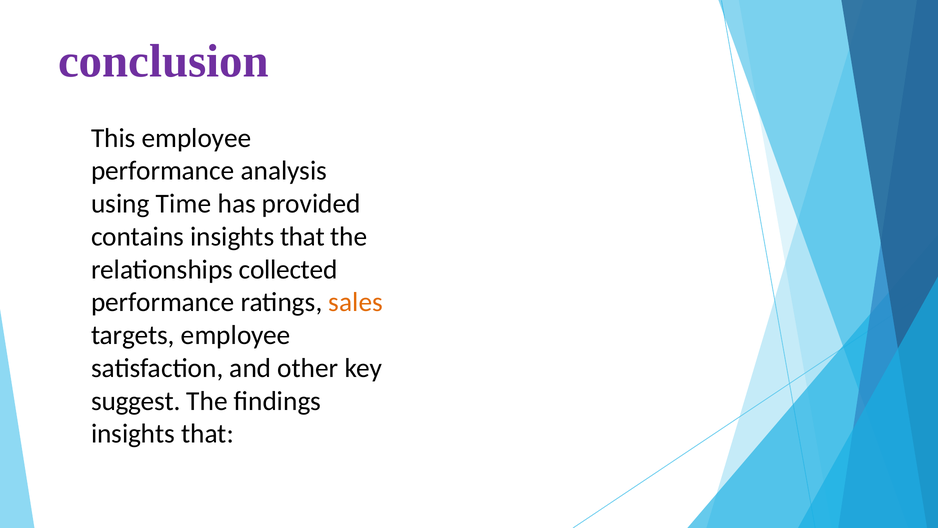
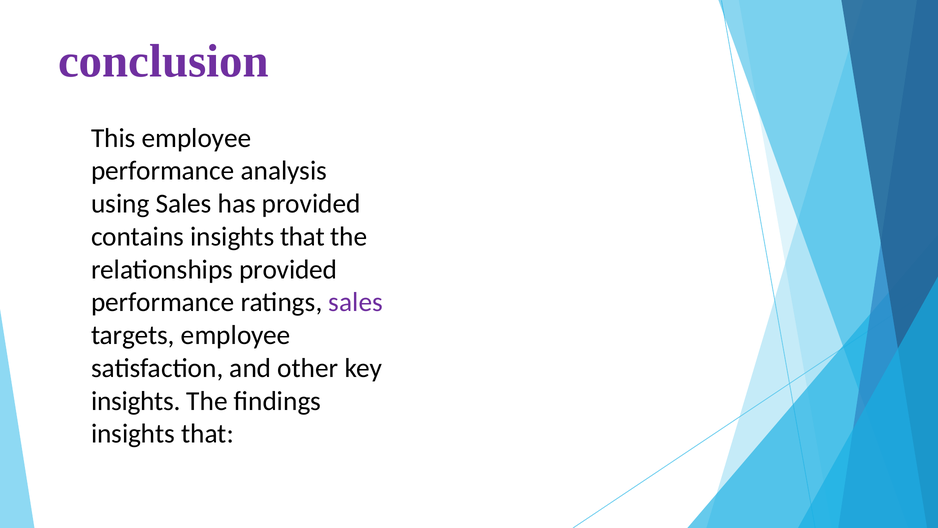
using Time: Time -> Sales
relationships collected: collected -> provided
sales at (356, 302) colour: orange -> purple
suggest at (136, 401): suggest -> insights
